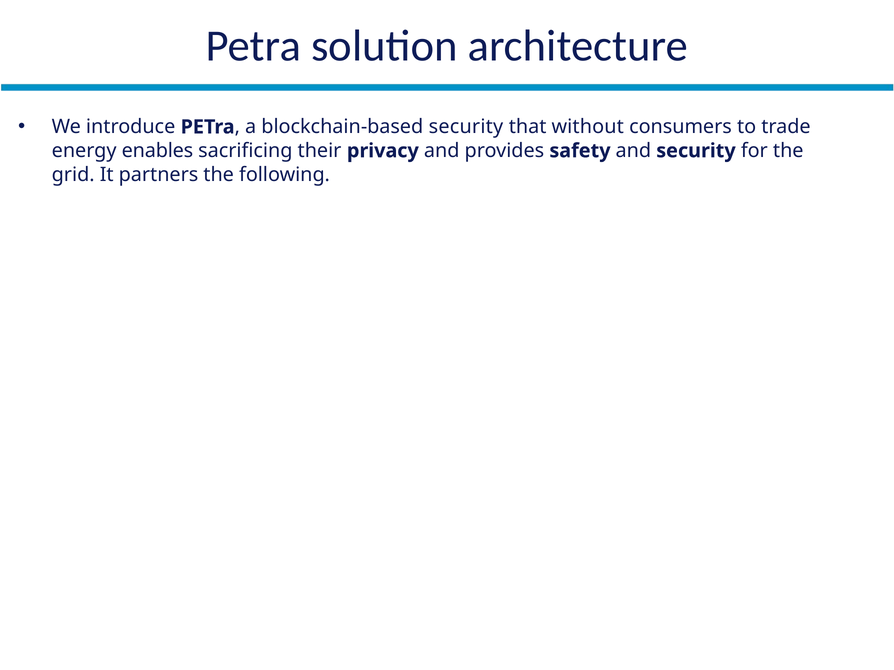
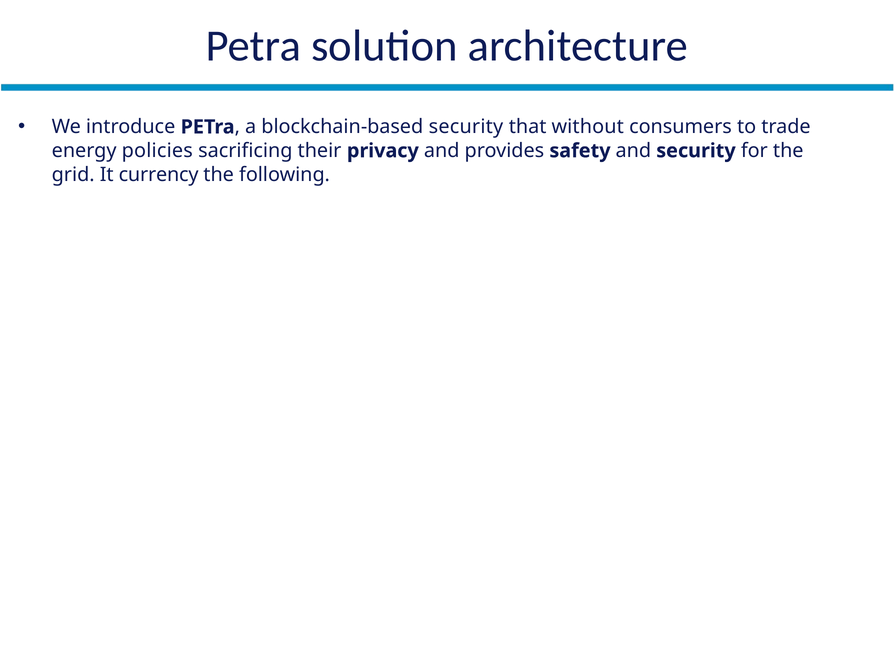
enables: enables -> policies
partners: partners -> currency
